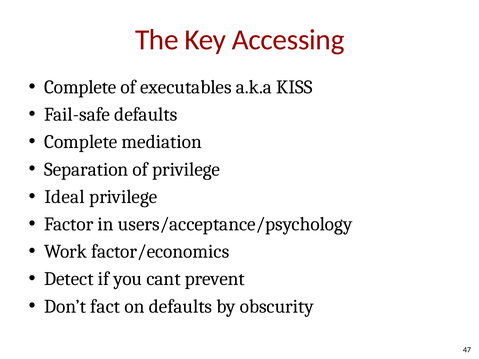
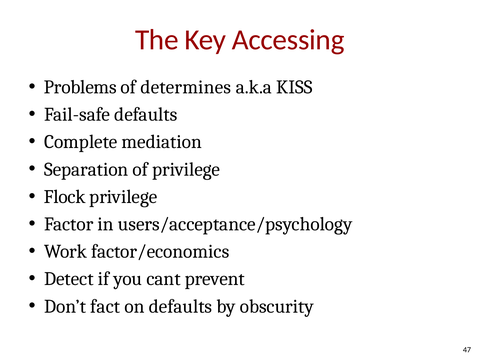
Complete at (80, 87): Complete -> Problems
executables: executables -> determines
Ideal: Ideal -> Flock
